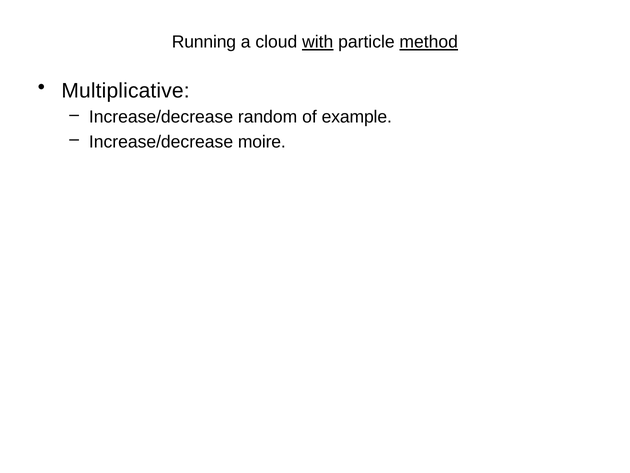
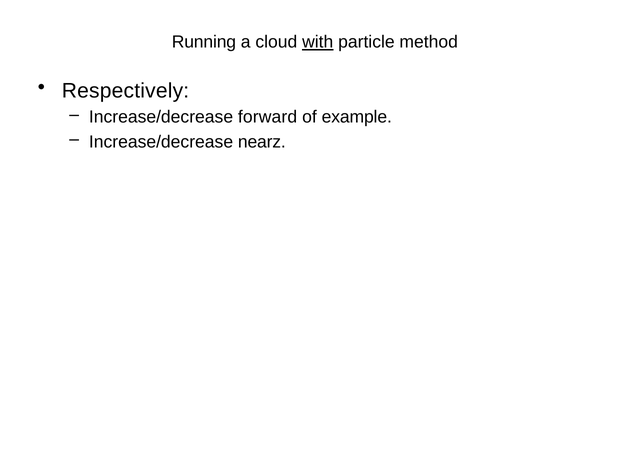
method underline: present -> none
Multiplicative: Multiplicative -> Respectively
random: random -> forward
moire: moire -> nearz
